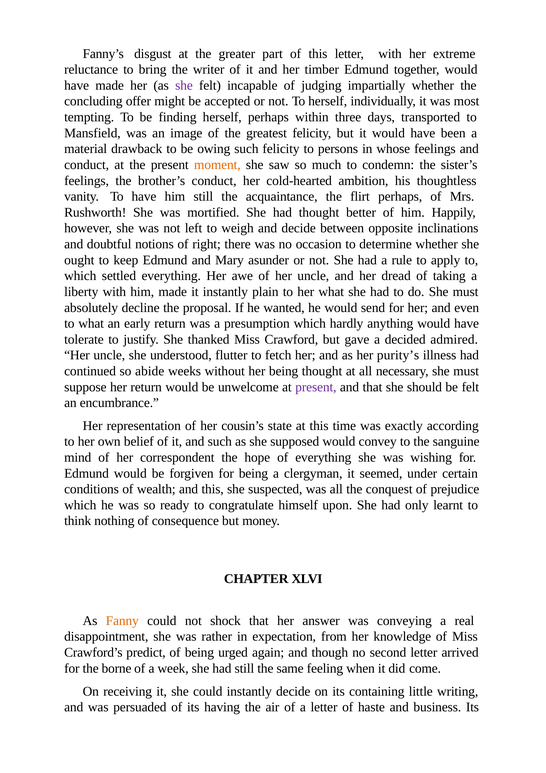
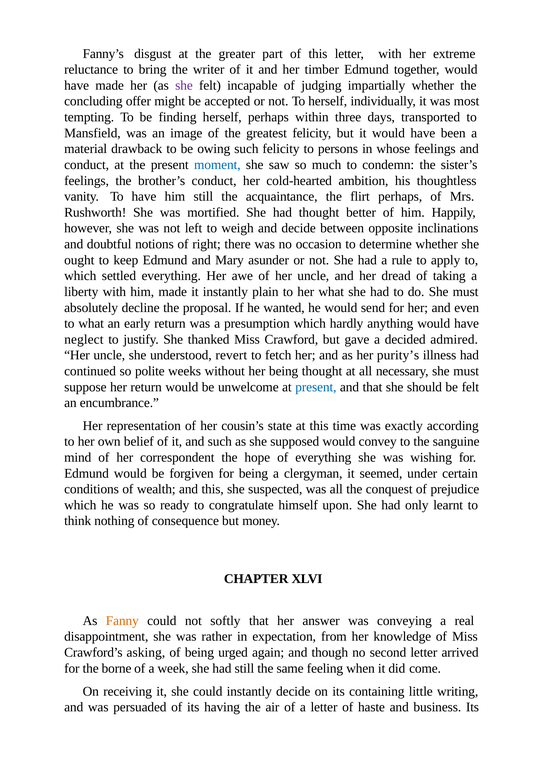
moment colour: orange -> blue
tolerate: tolerate -> neglect
flutter: flutter -> revert
abide: abide -> polite
present at (316, 387) colour: purple -> blue
shock: shock -> softly
predict: predict -> asking
